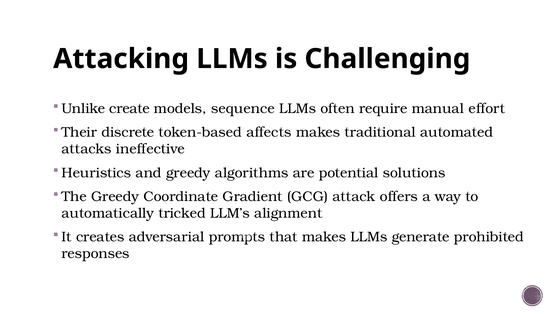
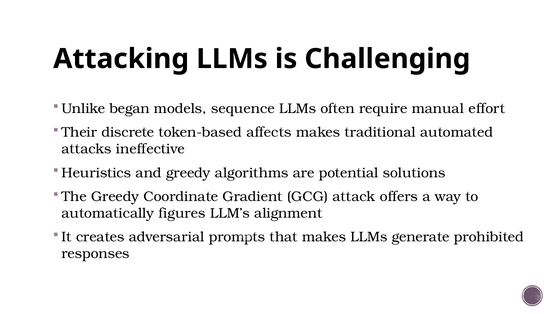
create: create -> began
tricked: tricked -> figures
